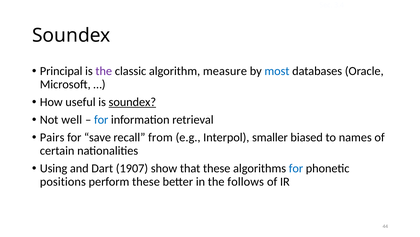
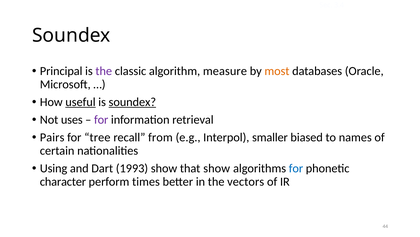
most colour: blue -> orange
useful underline: none -> present
well: well -> uses
for at (101, 119) colour: blue -> purple
save: save -> tree
1907: 1907 -> 1993
that these: these -> show
positions: positions -> character
perform these: these -> times
follows: follows -> vectors
